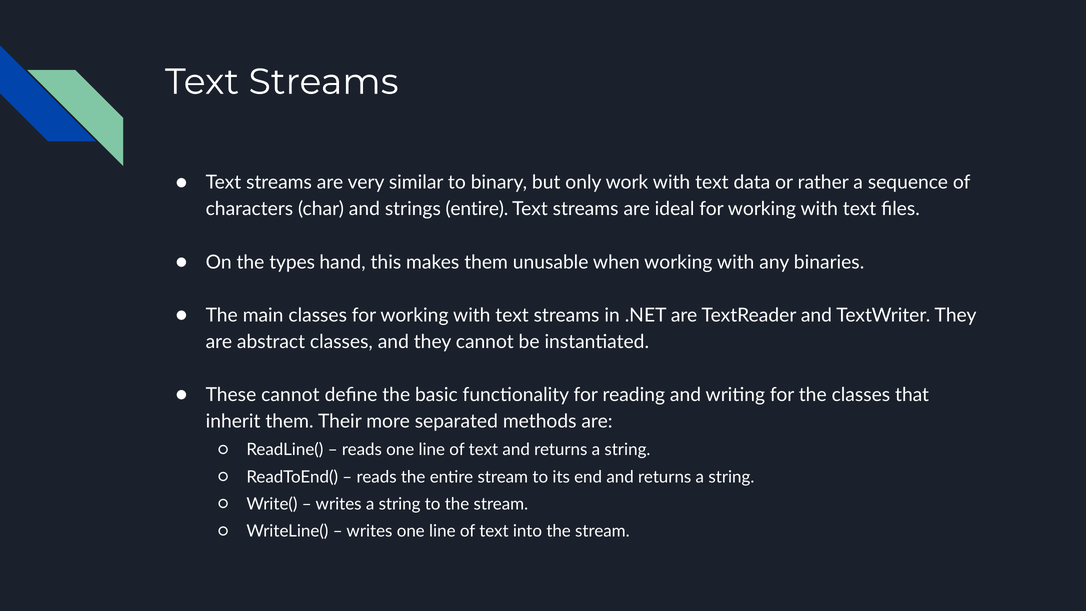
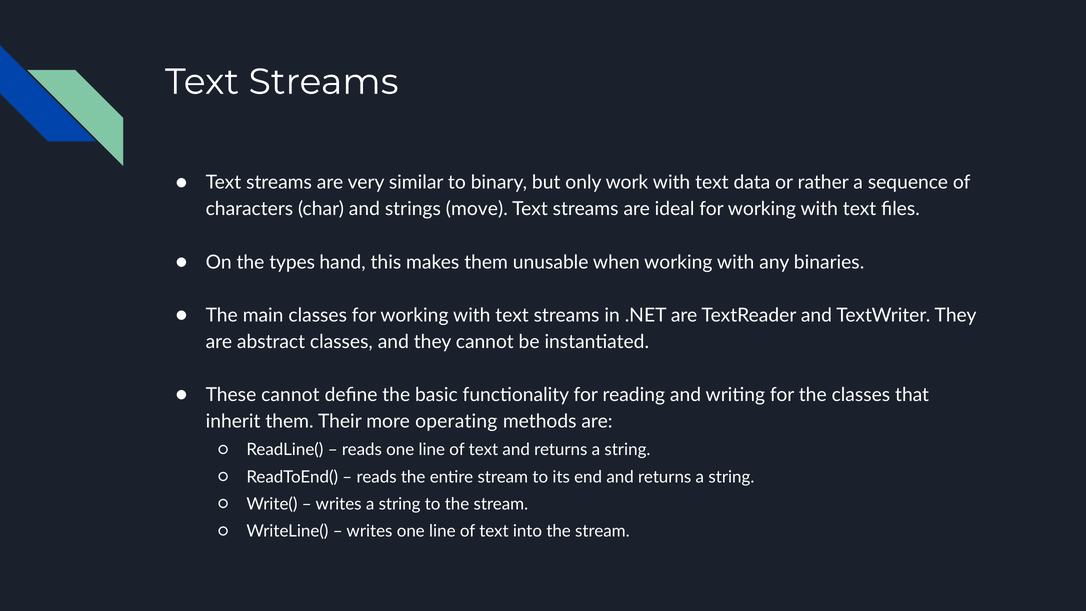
strings entire: entire -> move
separated: separated -> operating
